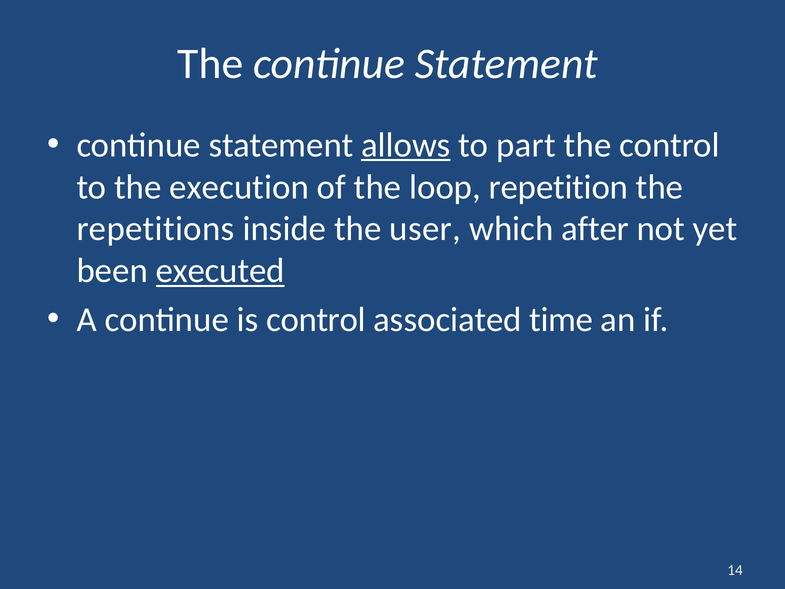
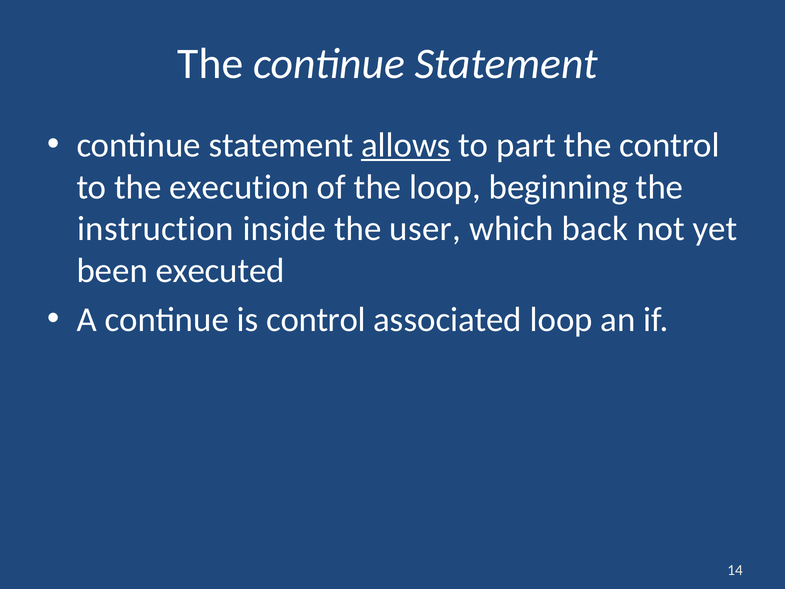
repetition: repetition -> beginning
repetitions: repetitions -> instruction
after: after -> back
executed underline: present -> none
associated time: time -> loop
